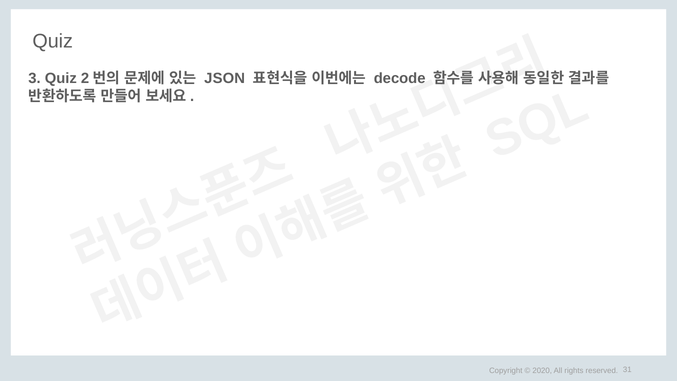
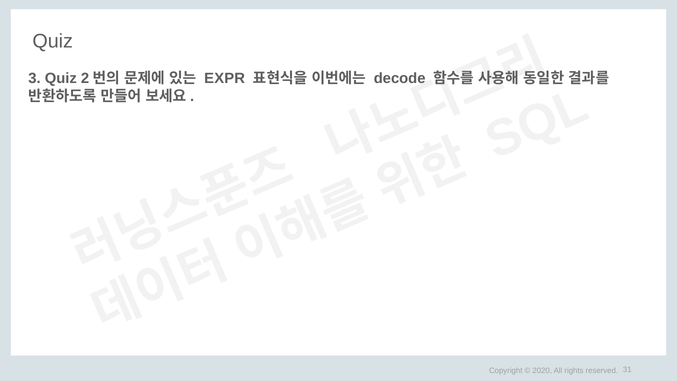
JSON: JSON -> EXPR
